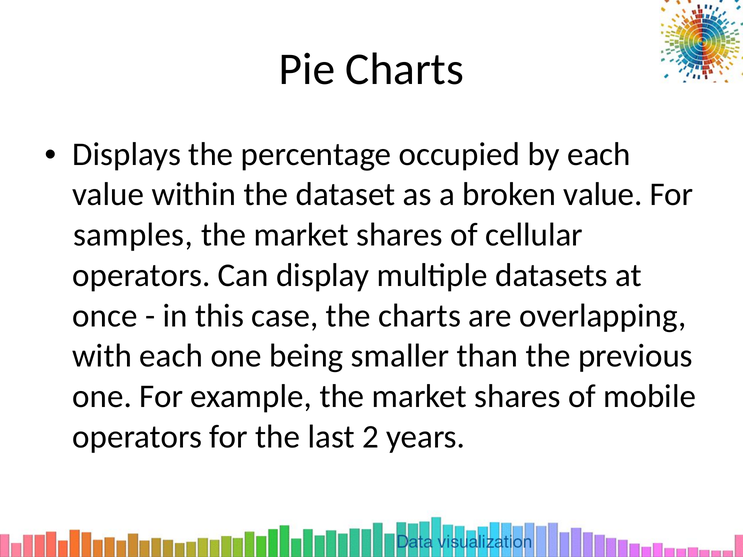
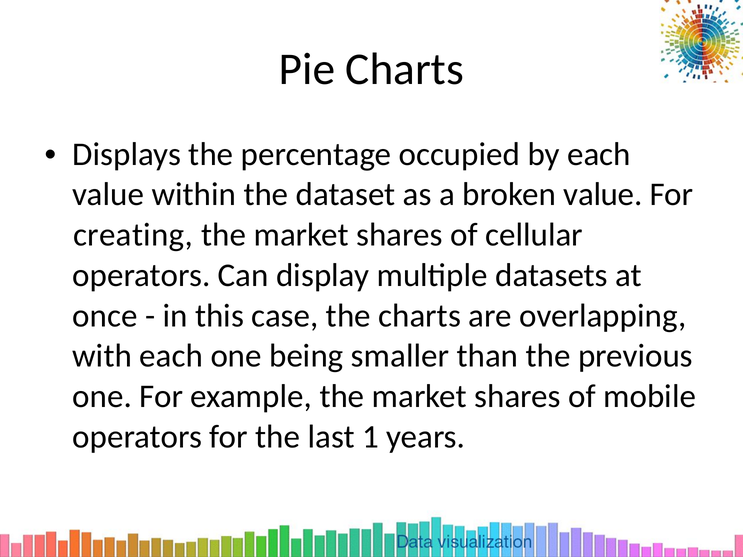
samples: samples -> creating
2: 2 -> 1
